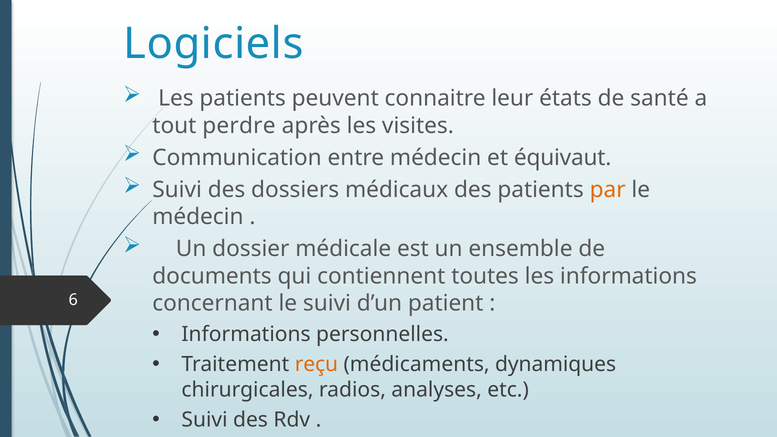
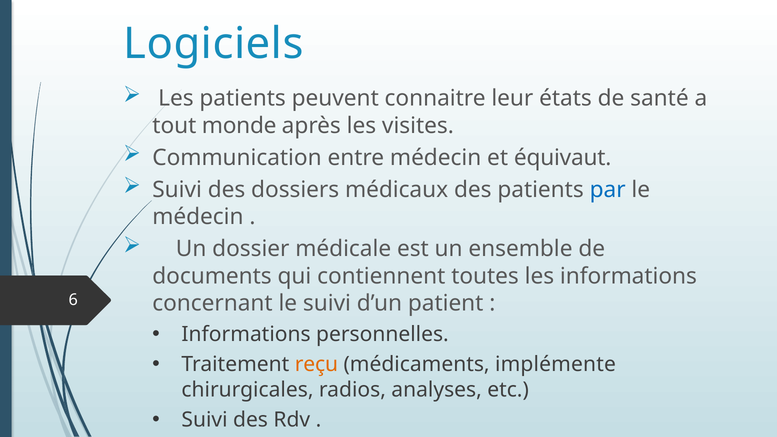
perdre: perdre -> monde
par colour: orange -> blue
dynamiques: dynamiques -> implémente
